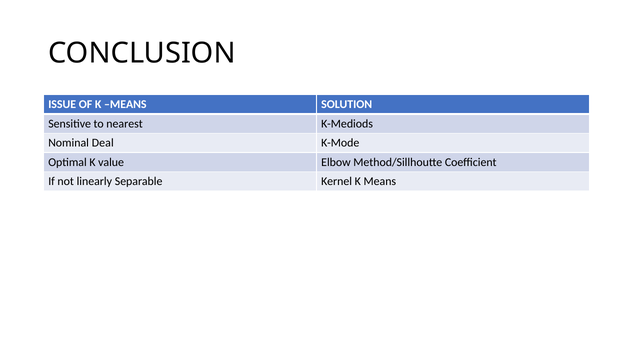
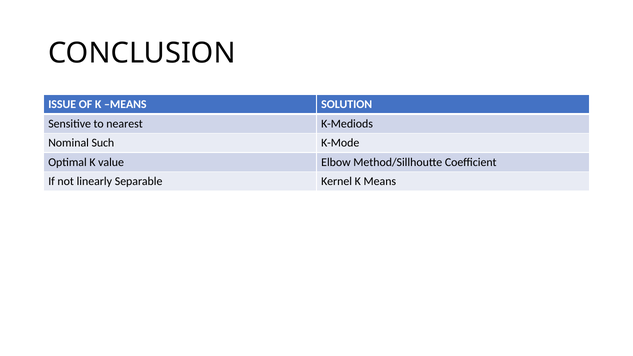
Deal: Deal -> Such
